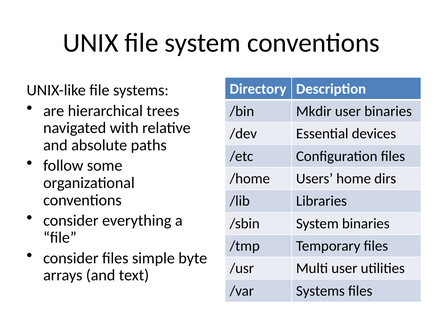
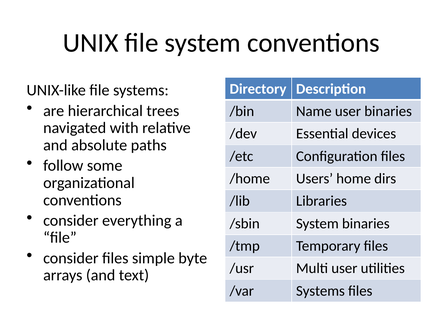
Mkdir: Mkdir -> Name
